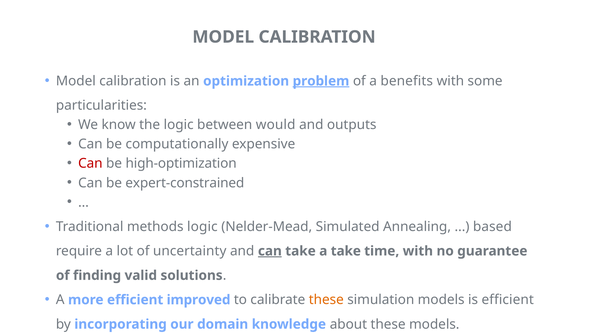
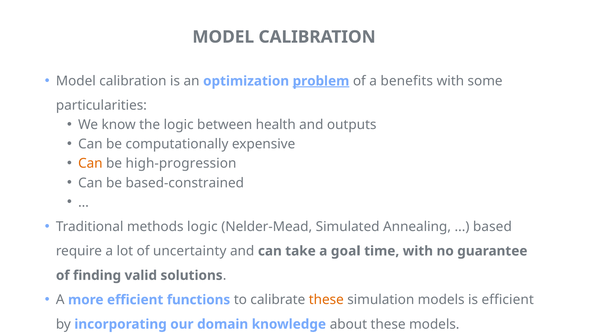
would: would -> health
Can at (90, 164) colour: red -> orange
high-optimization: high-optimization -> high-progression
expert-constrained: expert-constrained -> based-constrained
can at (270, 251) underline: present -> none
a take: take -> goal
improved: improved -> functions
